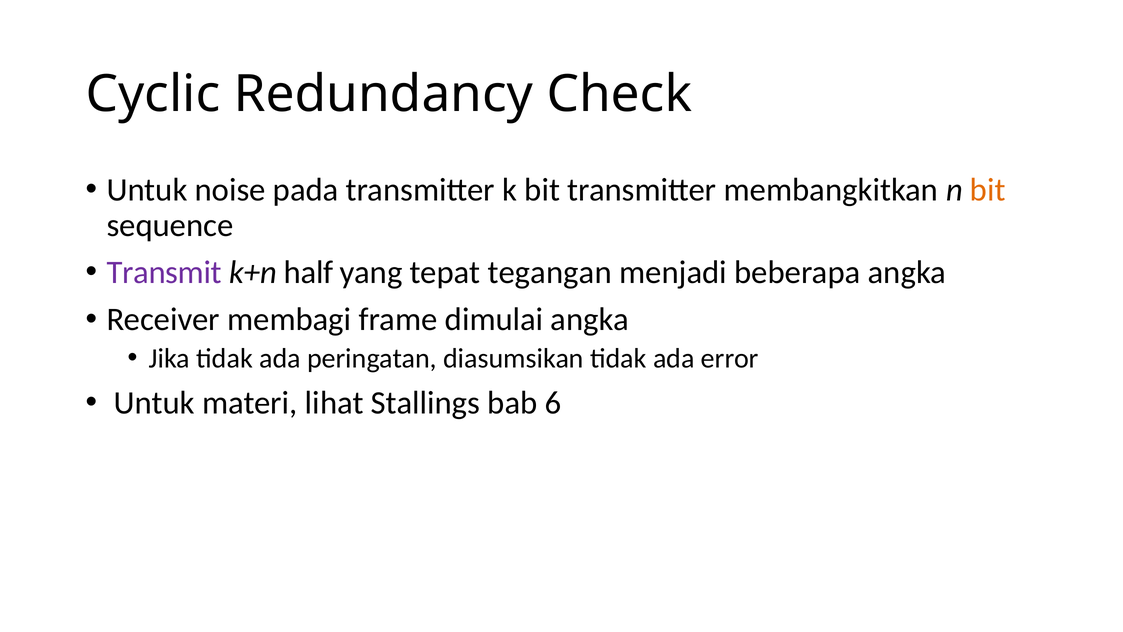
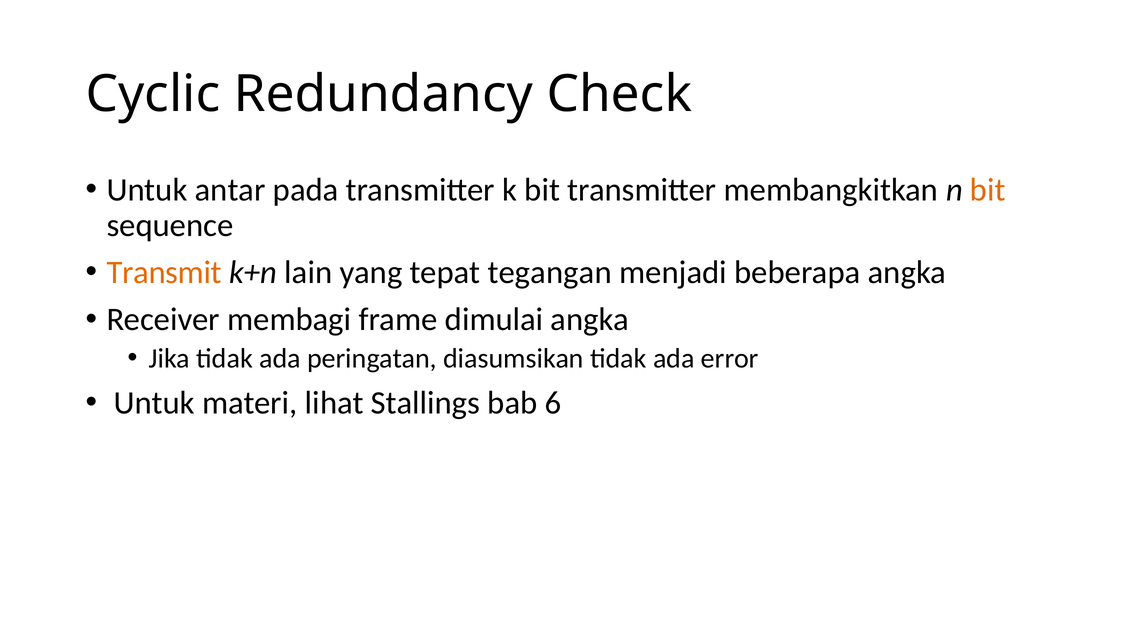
noise: noise -> antar
Transmit colour: purple -> orange
half: half -> lain
